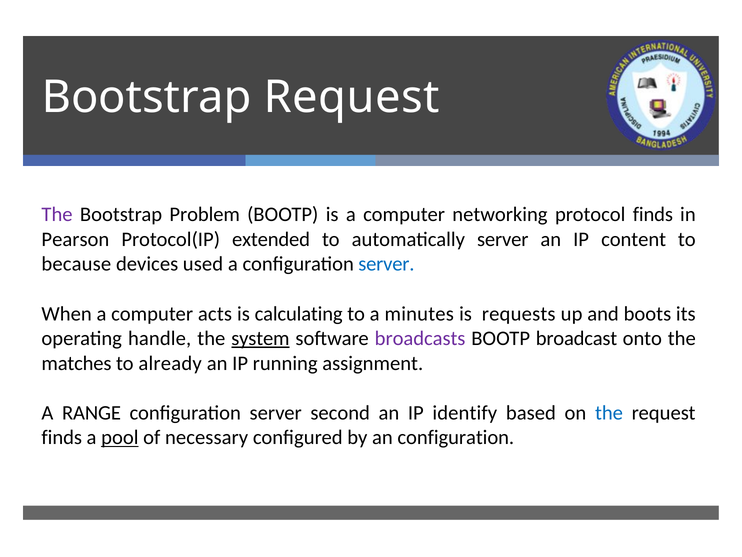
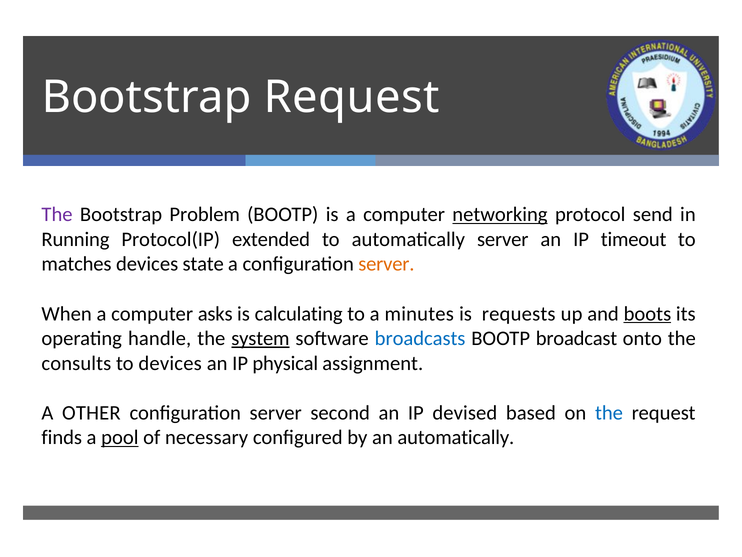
networking underline: none -> present
protocol finds: finds -> send
Pearson: Pearson -> Running
content: content -> timeout
because: because -> matches
used: used -> state
server at (386, 264) colour: blue -> orange
acts: acts -> asks
boots underline: none -> present
broadcasts colour: purple -> blue
matches: matches -> consults
to already: already -> devices
running: running -> physical
RANGE: RANGE -> OTHER
identify: identify -> devised
an configuration: configuration -> automatically
